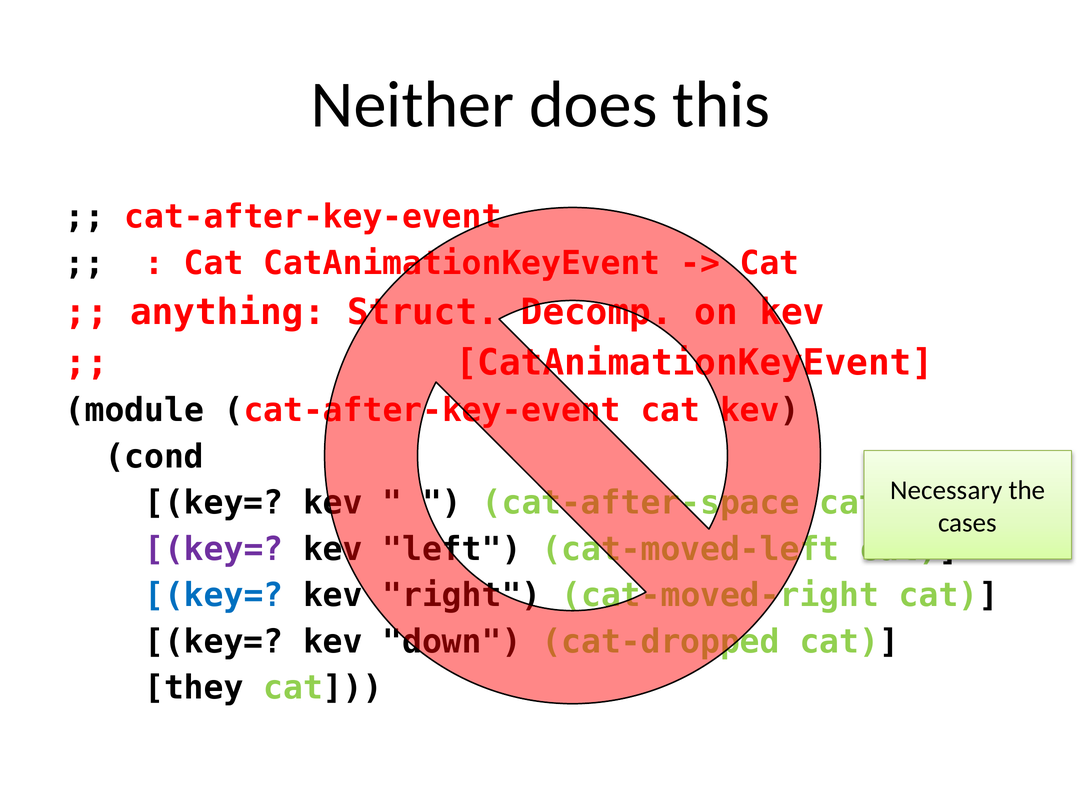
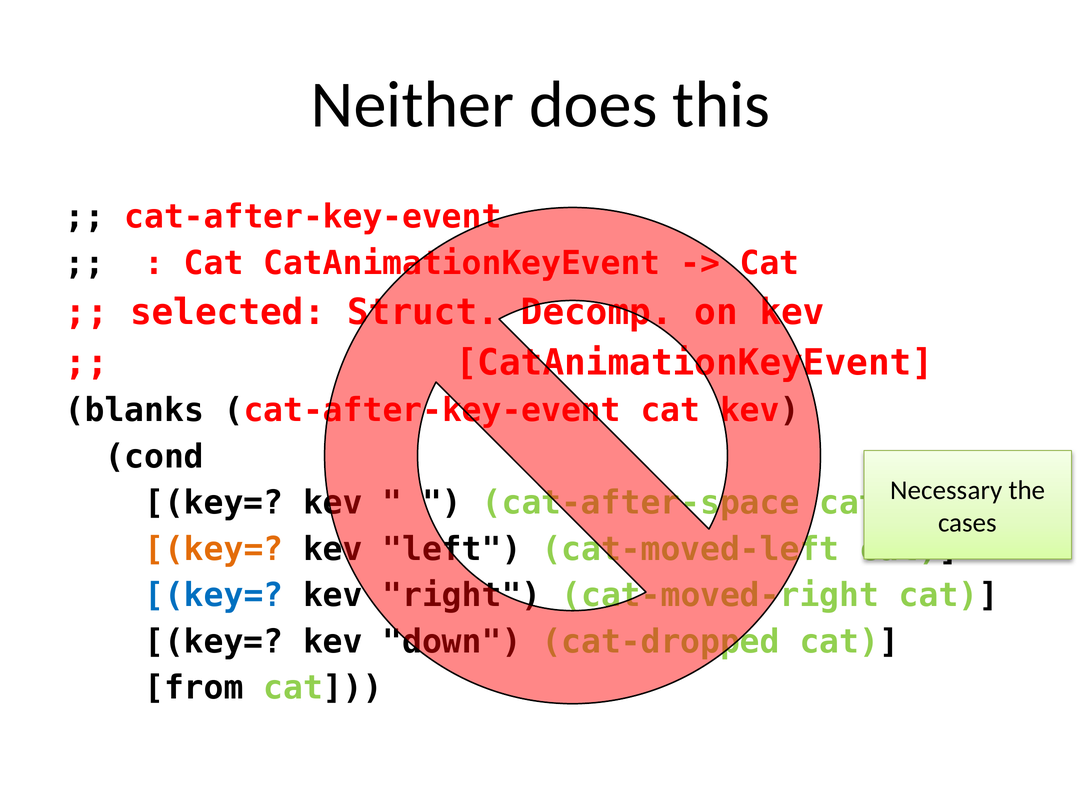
anything: anything -> selected
module: module -> blanks
key= at (214, 549) colour: purple -> orange
they: they -> from
